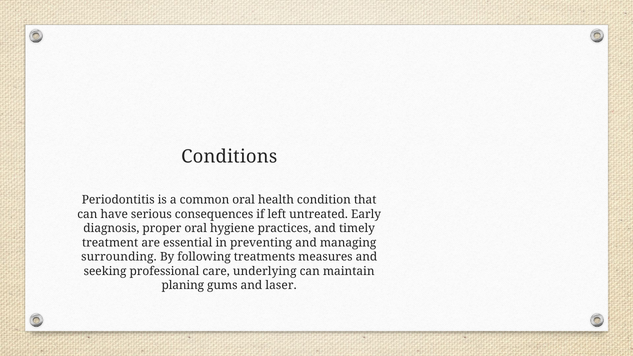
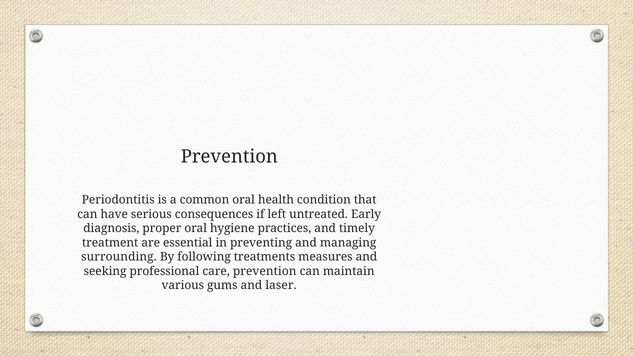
Conditions at (229, 157): Conditions -> Prevention
care underlying: underlying -> prevention
planing: planing -> various
